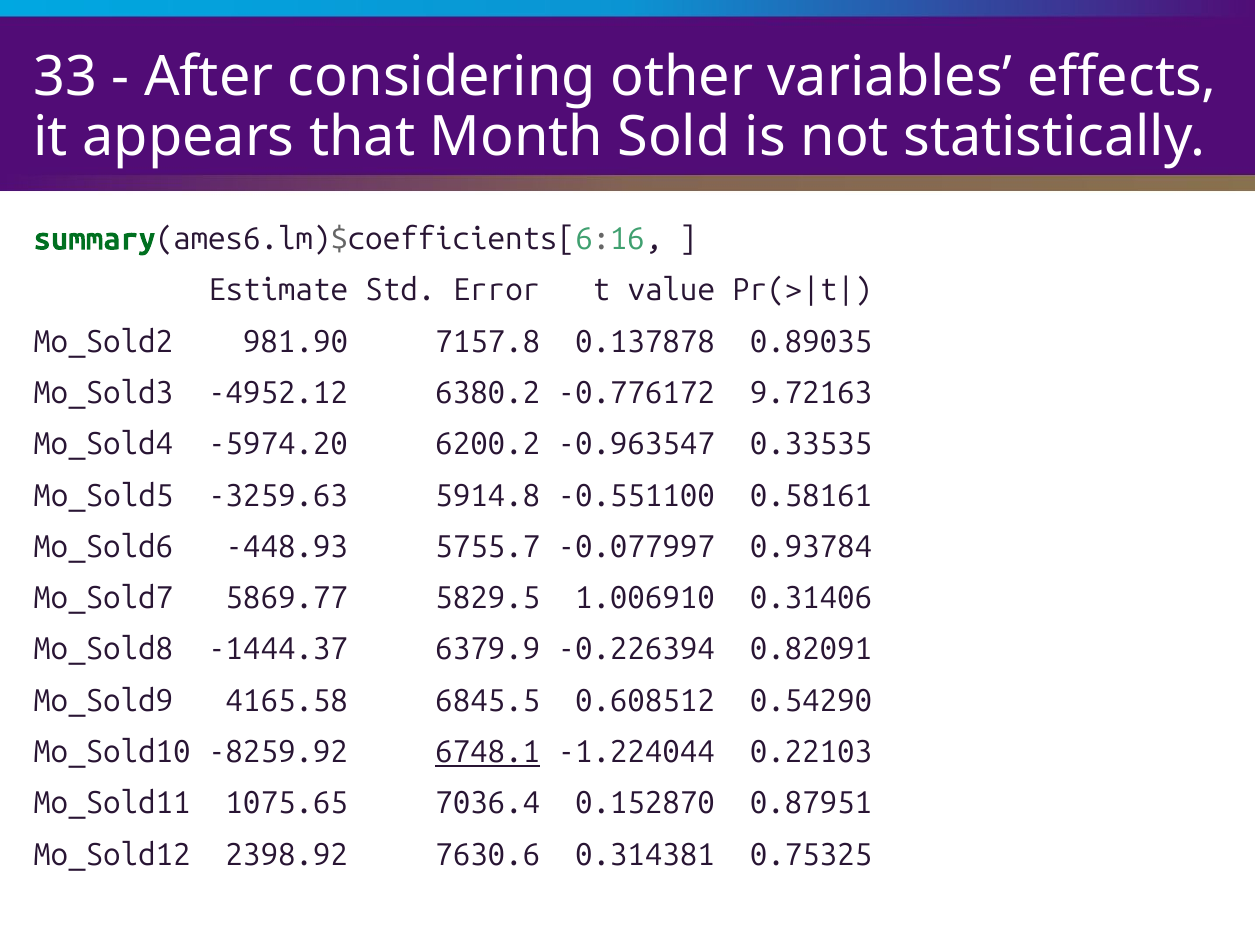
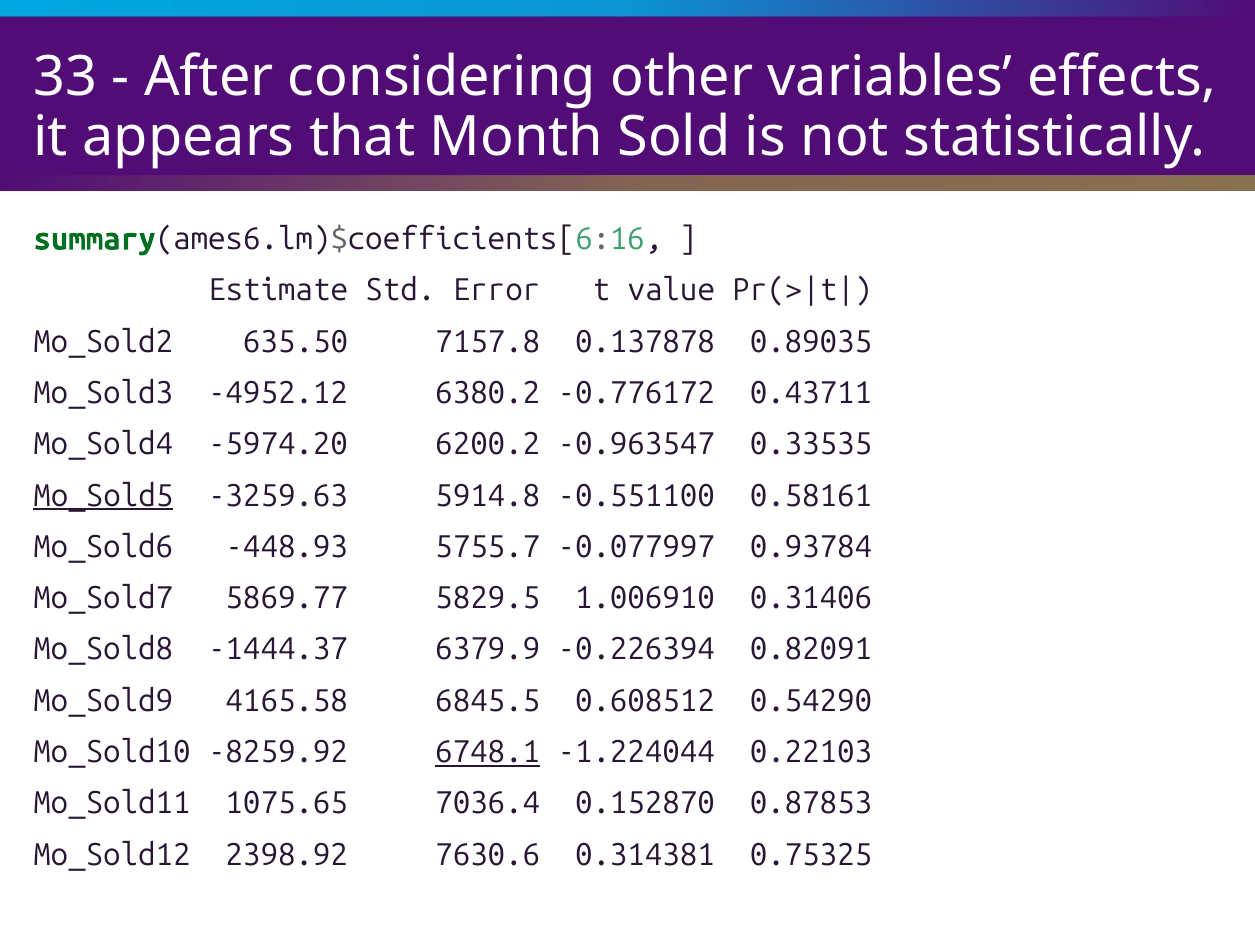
981.90: 981.90 -> 635.50
9.72163: 9.72163 -> 0.43711
Mo_Sold5 underline: none -> present
0.87951: 0.87951 -> 0.87853
